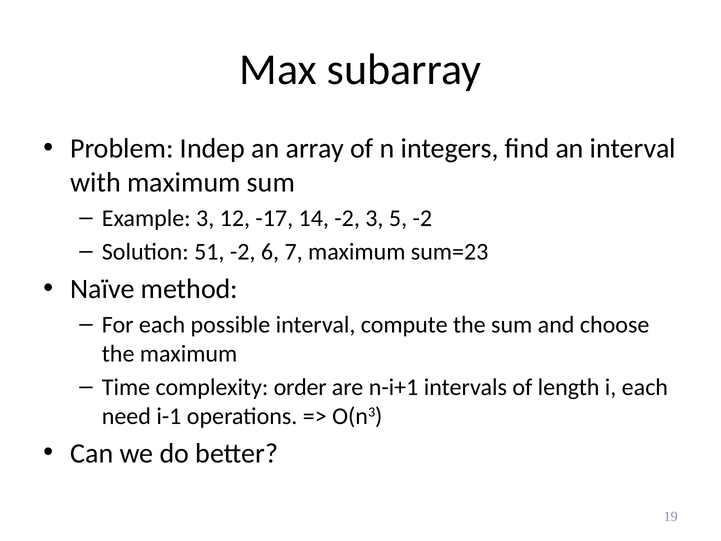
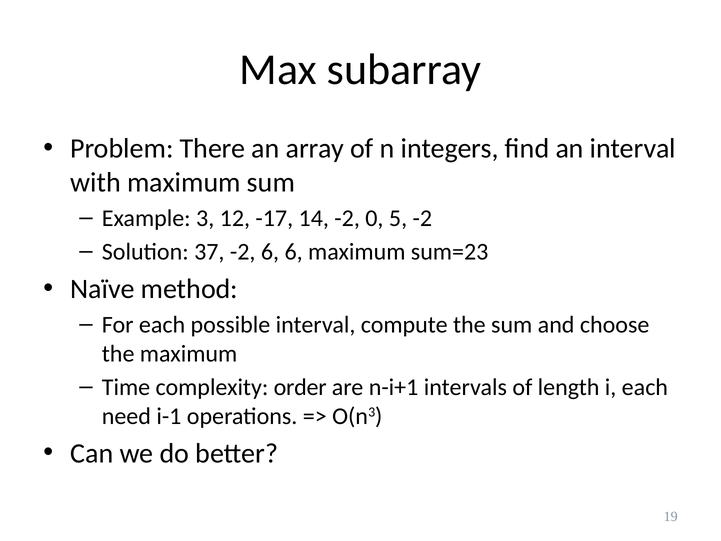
Indep: Indep -> There
-2 3: 3 -> 0
51: 51 -> 37
6 7: 7 -> 6
